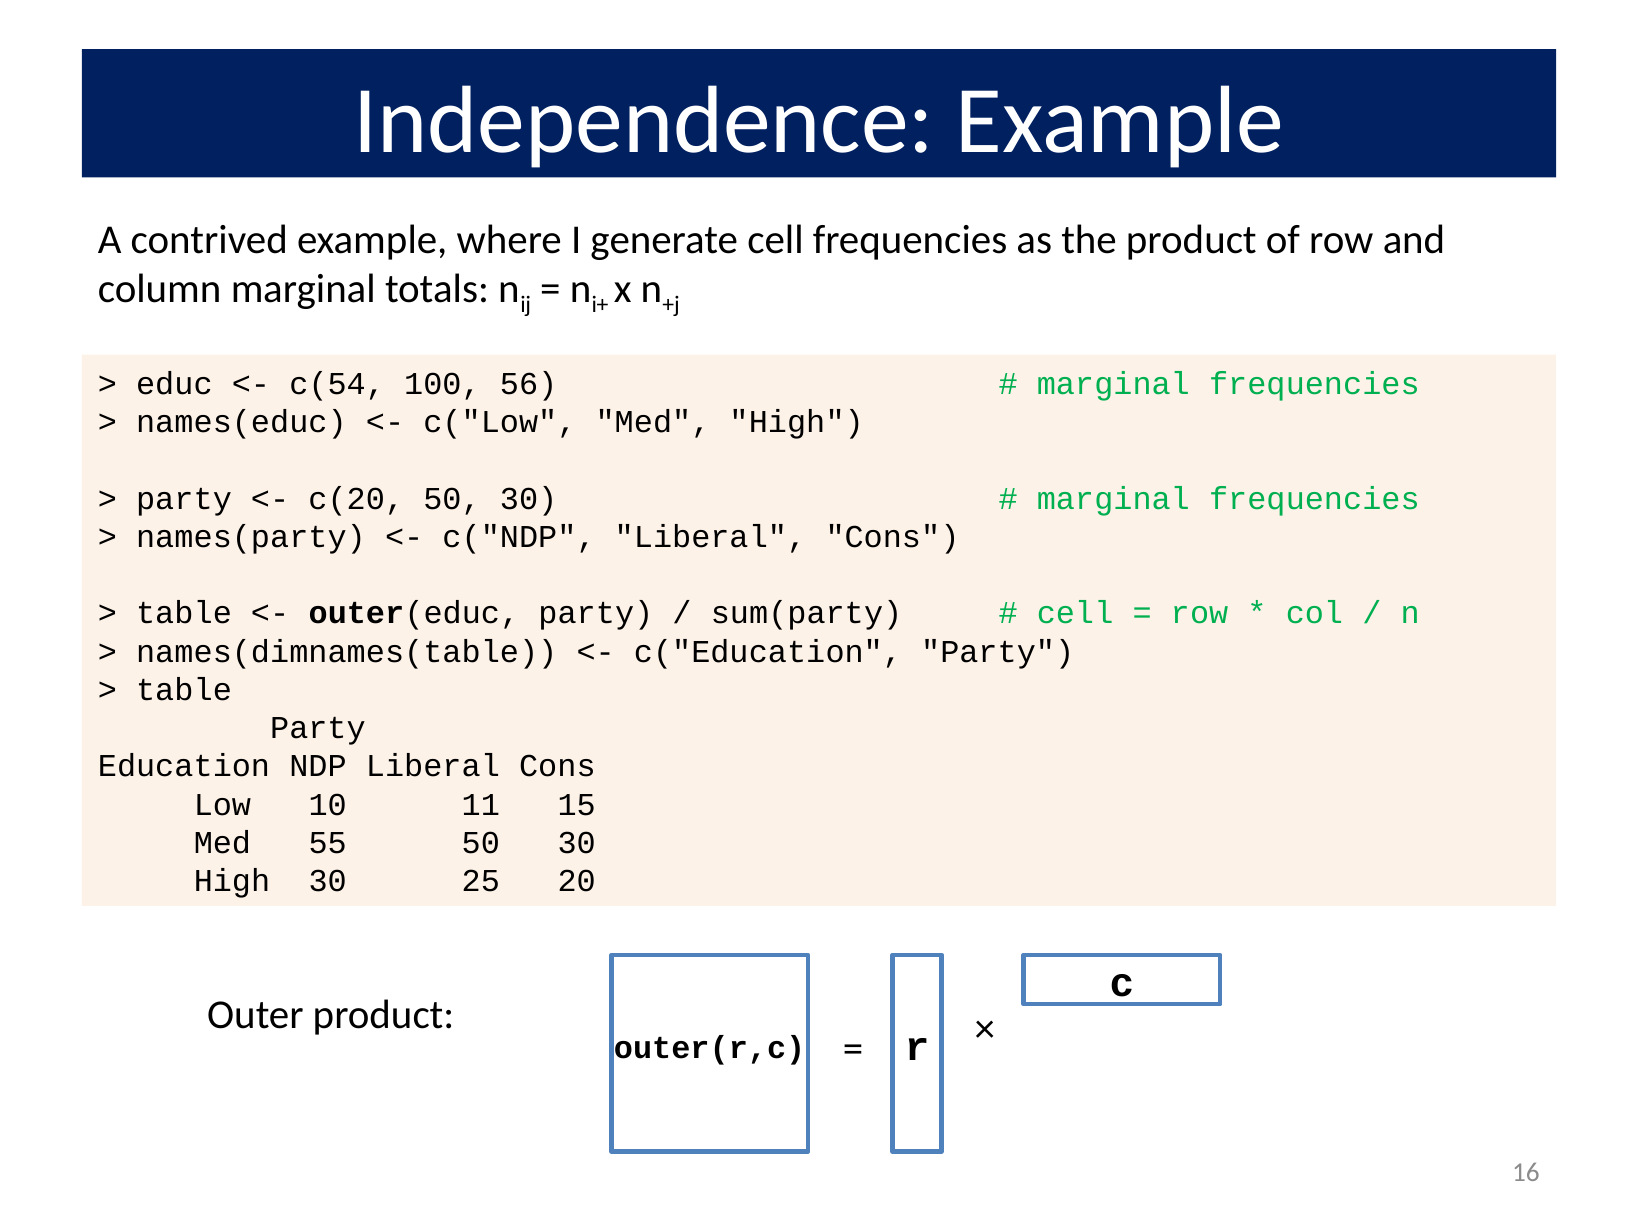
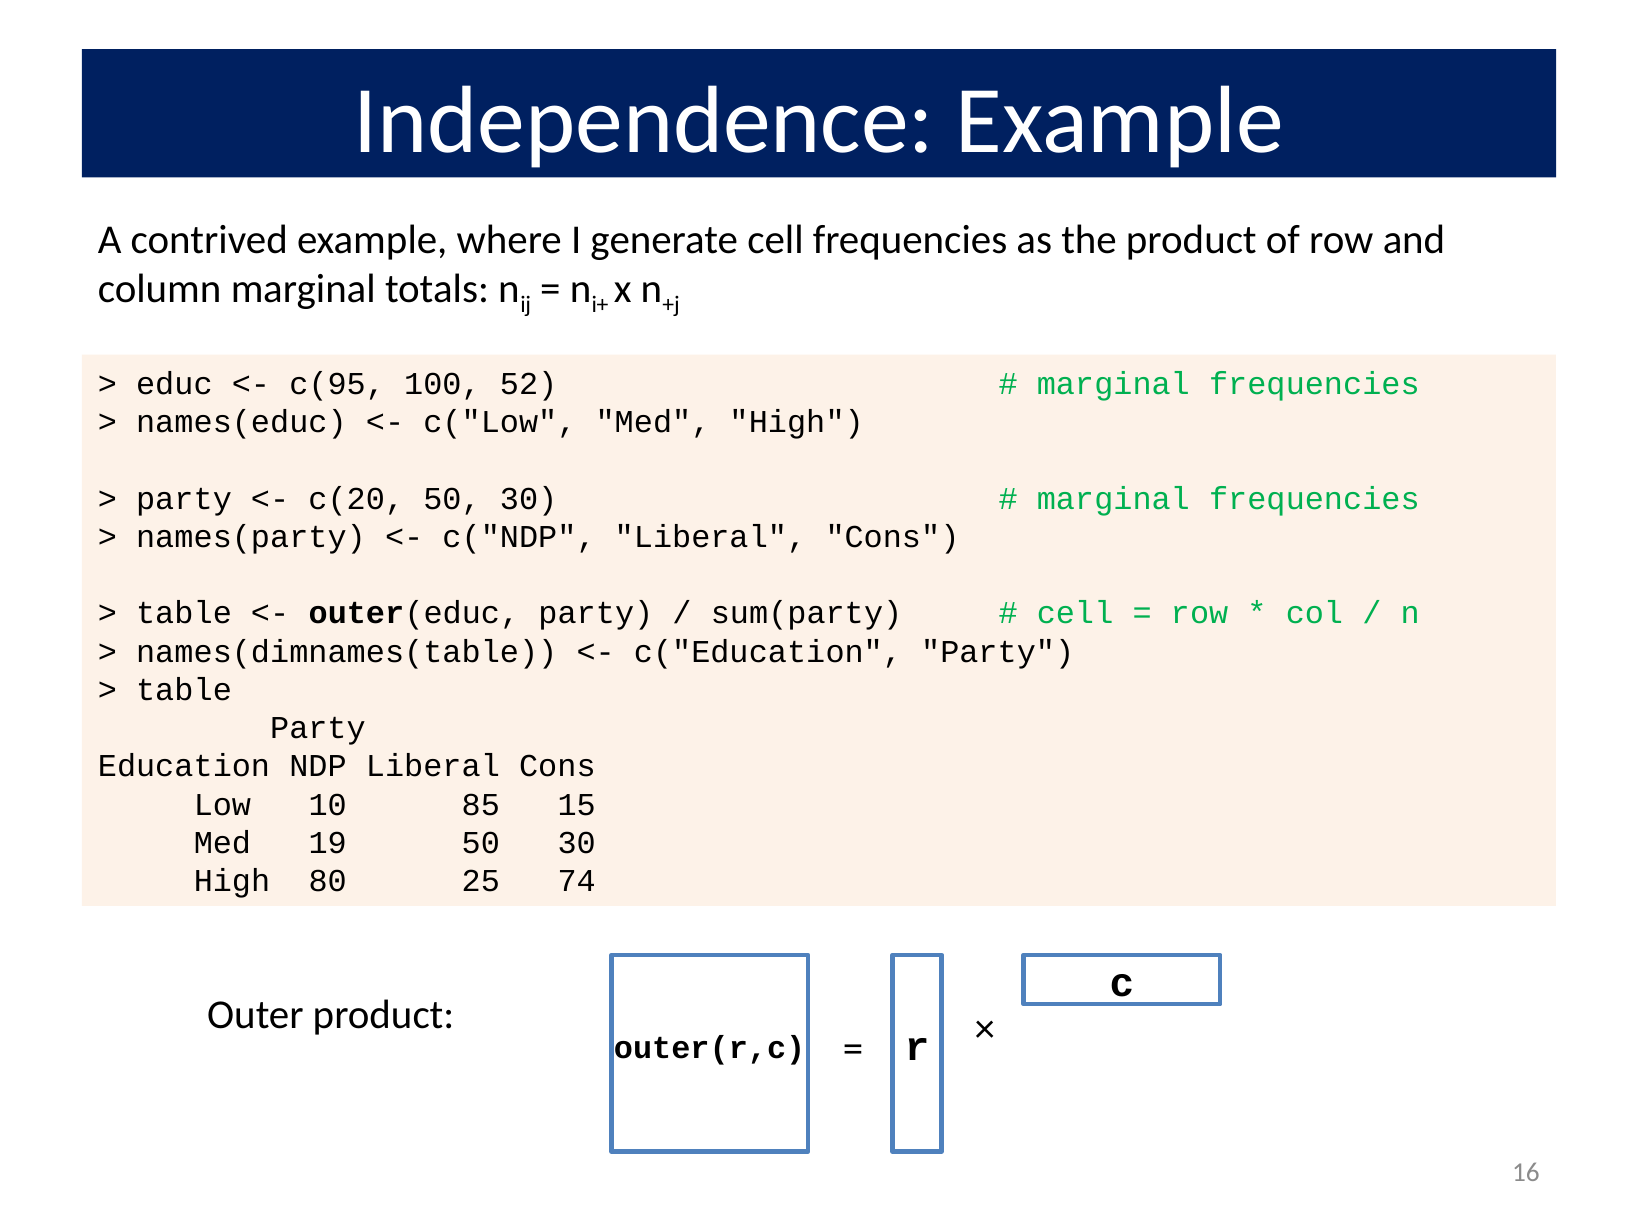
c(54: c(54 -> c(95
56: 56 -> 52
11: 11 -> 85
55: 55 -> 19
High 30: 30 -> 80
20: 20 -> 74
